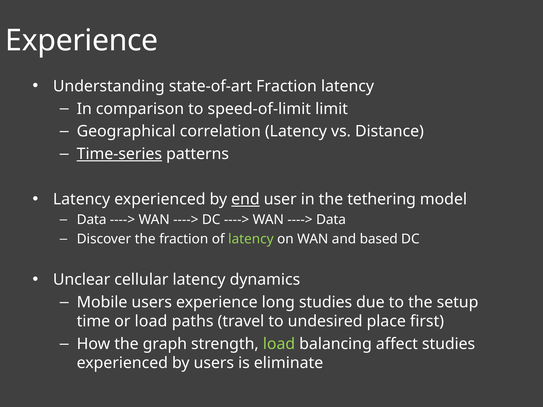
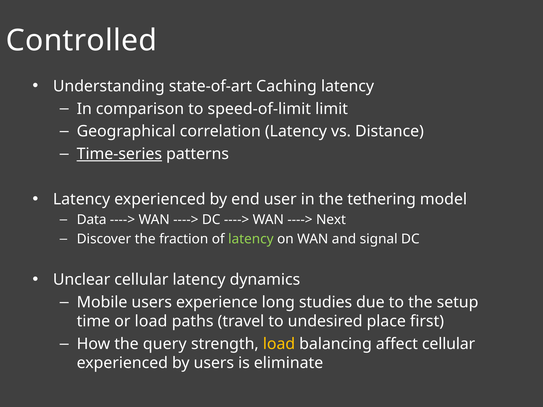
Experience at (82, 40): Experience -> Controlled
state-of-art Fraction: Fraction -> Caching
end underline: present -> none
Data at (331, 220): Data -> Next
based: based -> signal
graph: graph -> query
load at (279, 344) colour: light green -> yellow
affect studies: studies -> cellular
